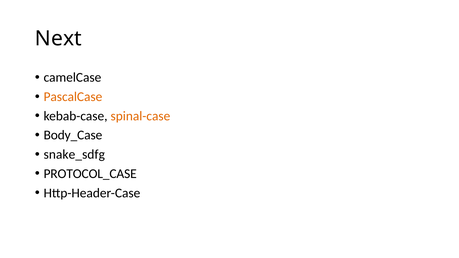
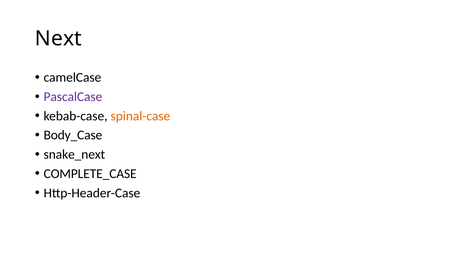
PascalCase colour: orange -> purple
snake_sdfg: snake_sdfg -> snake_next
PROTOCOL_CASE: PROTOCOL_CASE -> COMPLETE_CASE
